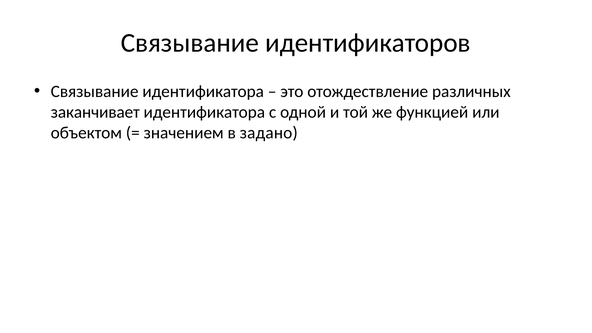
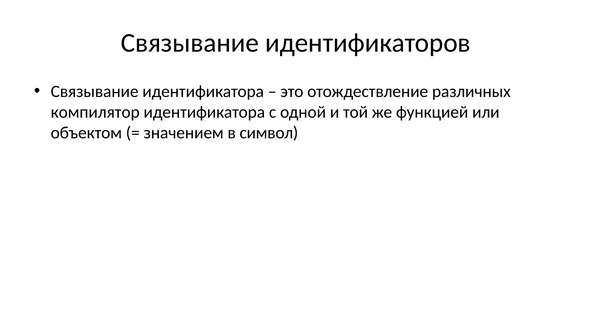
заканчивает: заканчивает -> компилятор
задано: задано -> символ
